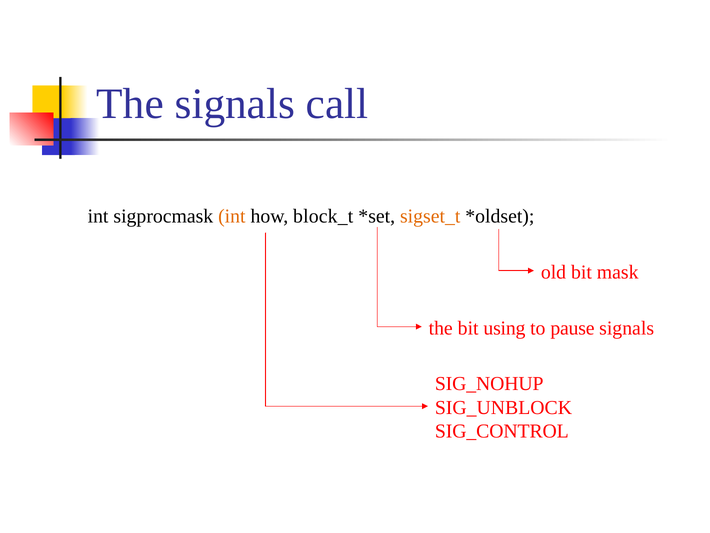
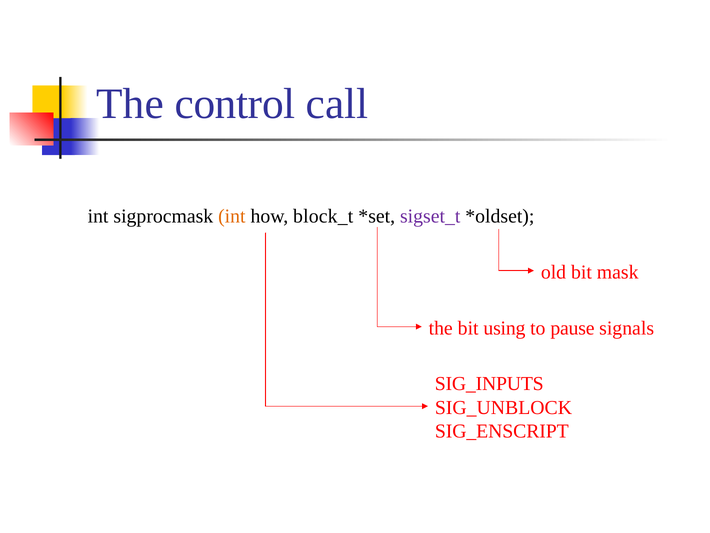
The signals: signals -> control
sigset_t colour: orange -> purple
SIG_NOHUP: SIG_NOHUP -> SIG_INPUTS
SIG_CONTROL: SIG_CONTROL -> SIG_ENSCRIPT
